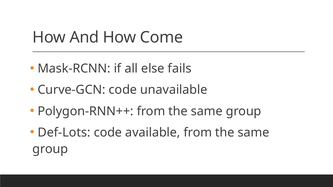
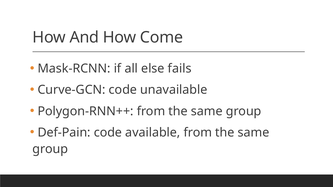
Def-Lots: Def-Lots -> Def-Pain
